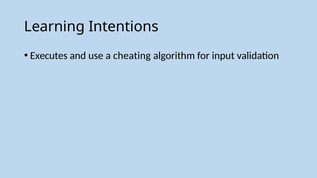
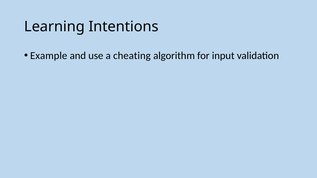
Executes: Executes -> Example
